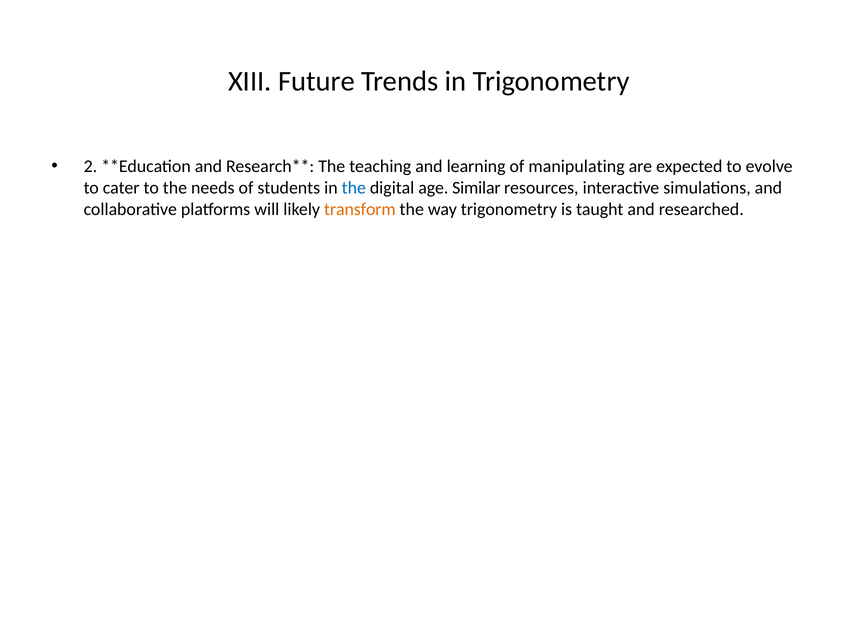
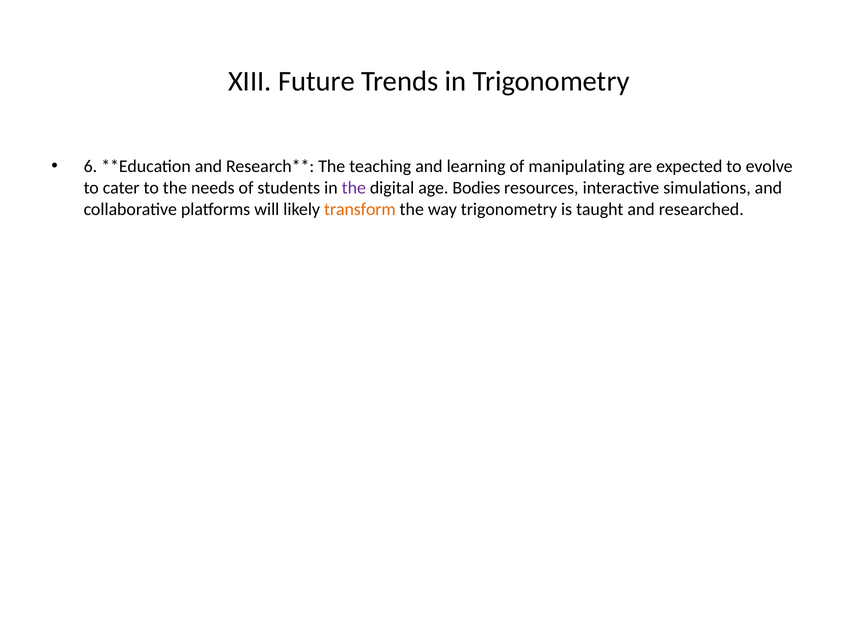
2: 2 -> 6
the at (354, 188) colour: blue -> purple
Similar: Similar -> Bodies
